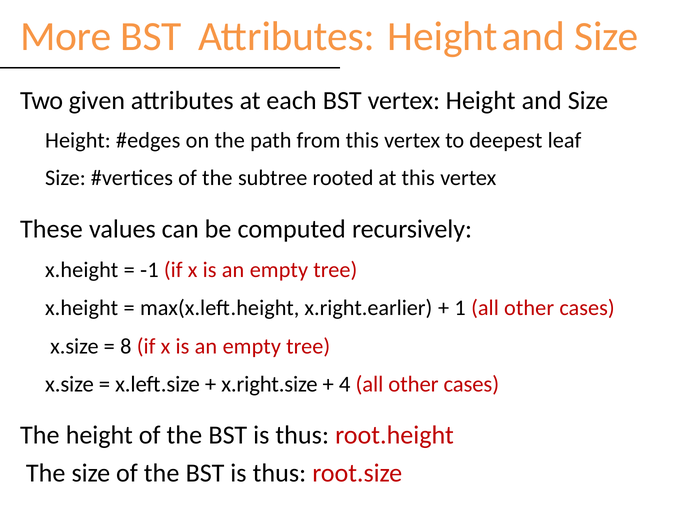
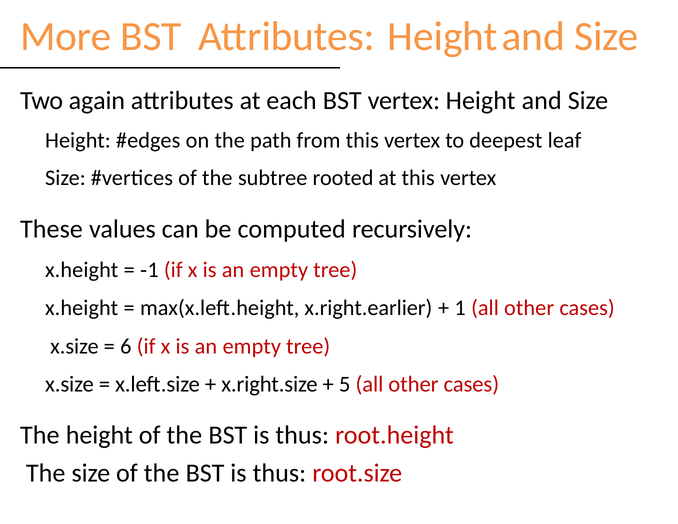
given: given -> again
8: 8 -> 6
4: 4 -> 5
